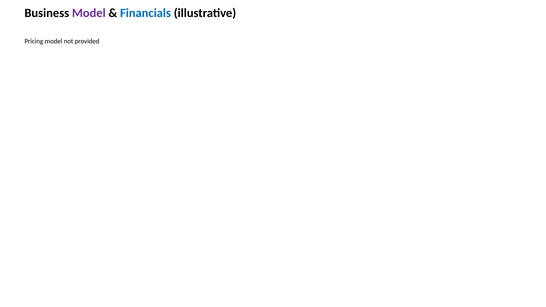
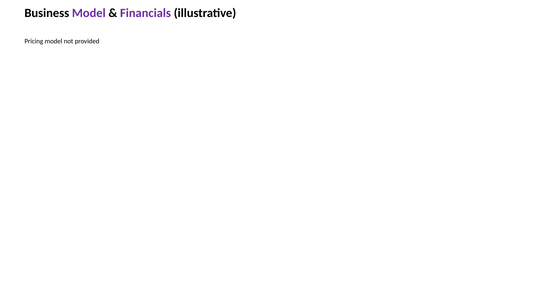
Financials colour: blue -> purple
